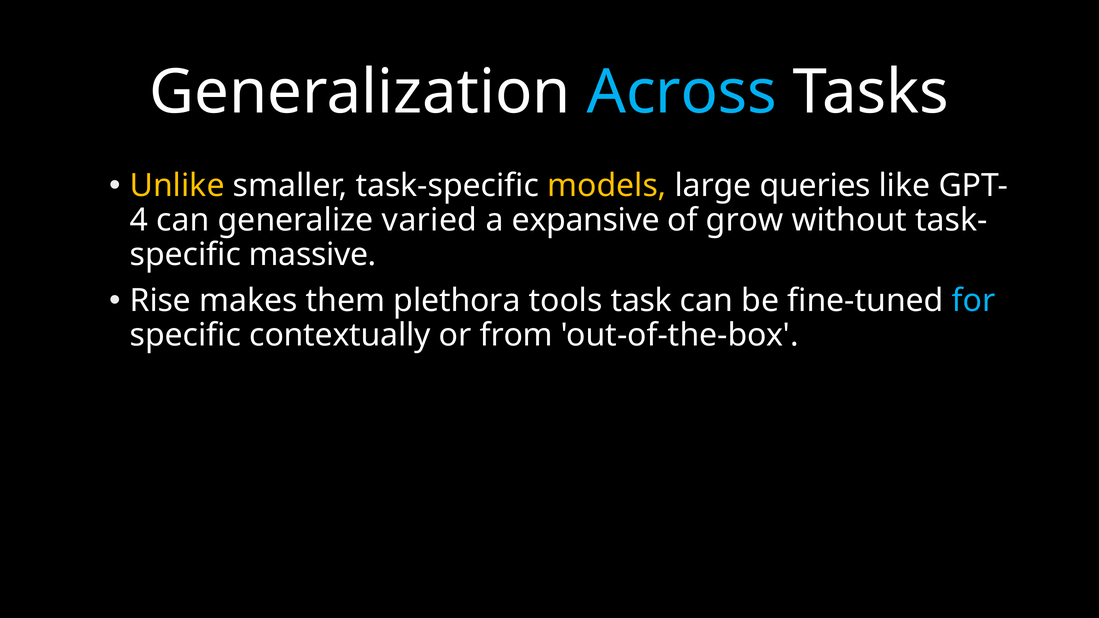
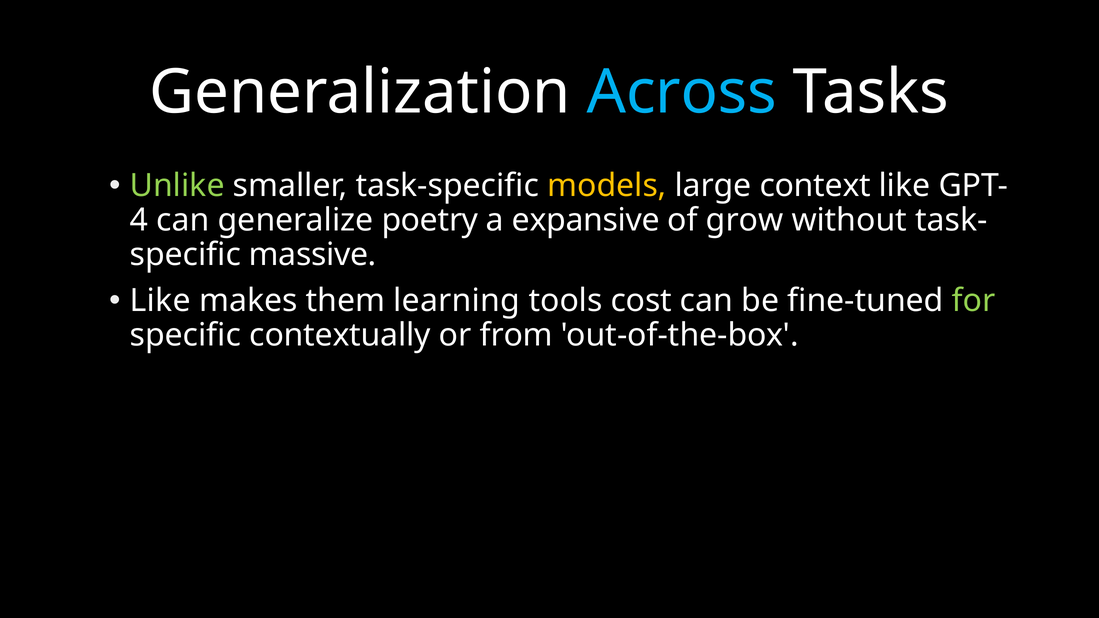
Unlike colour: yellow -> light green
queries: queries -> context
varied: varied -> poetry
Rise at (160, 301): Rise -> Like
plethora: plethora -> learning
task: task -> cost
for colour: light blue -> light green
